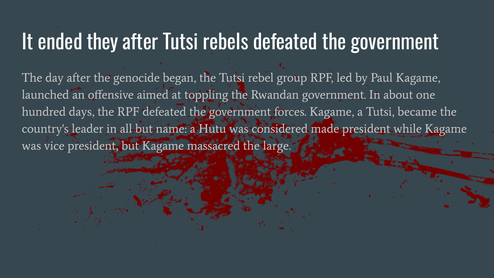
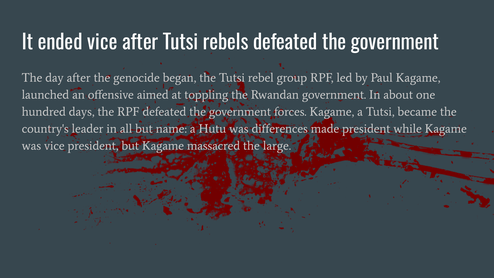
ended they: they -> vice
considered: considered -> differences
